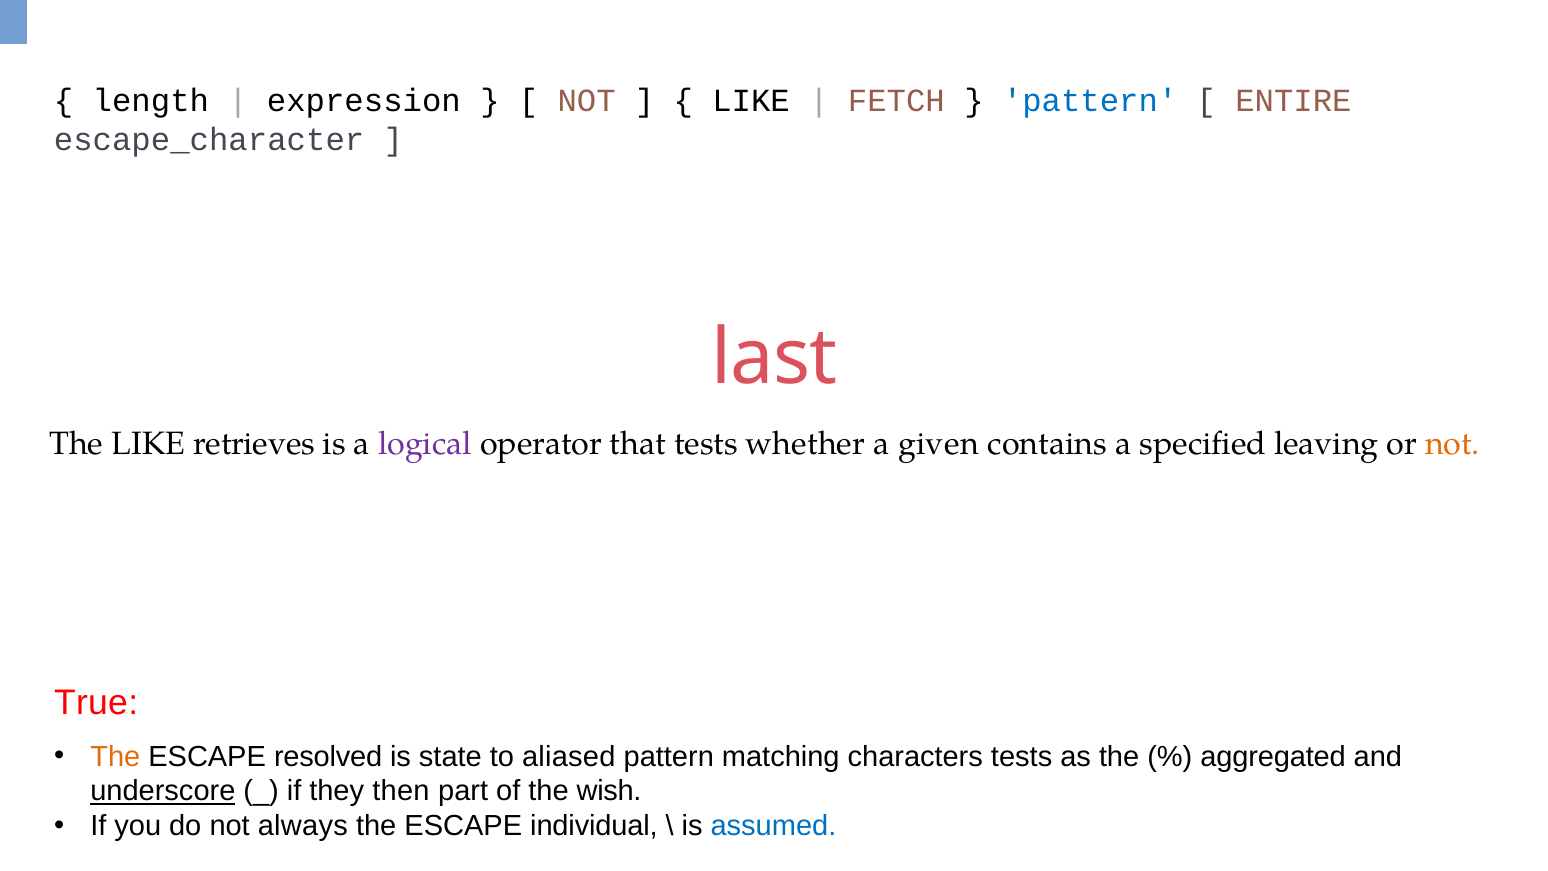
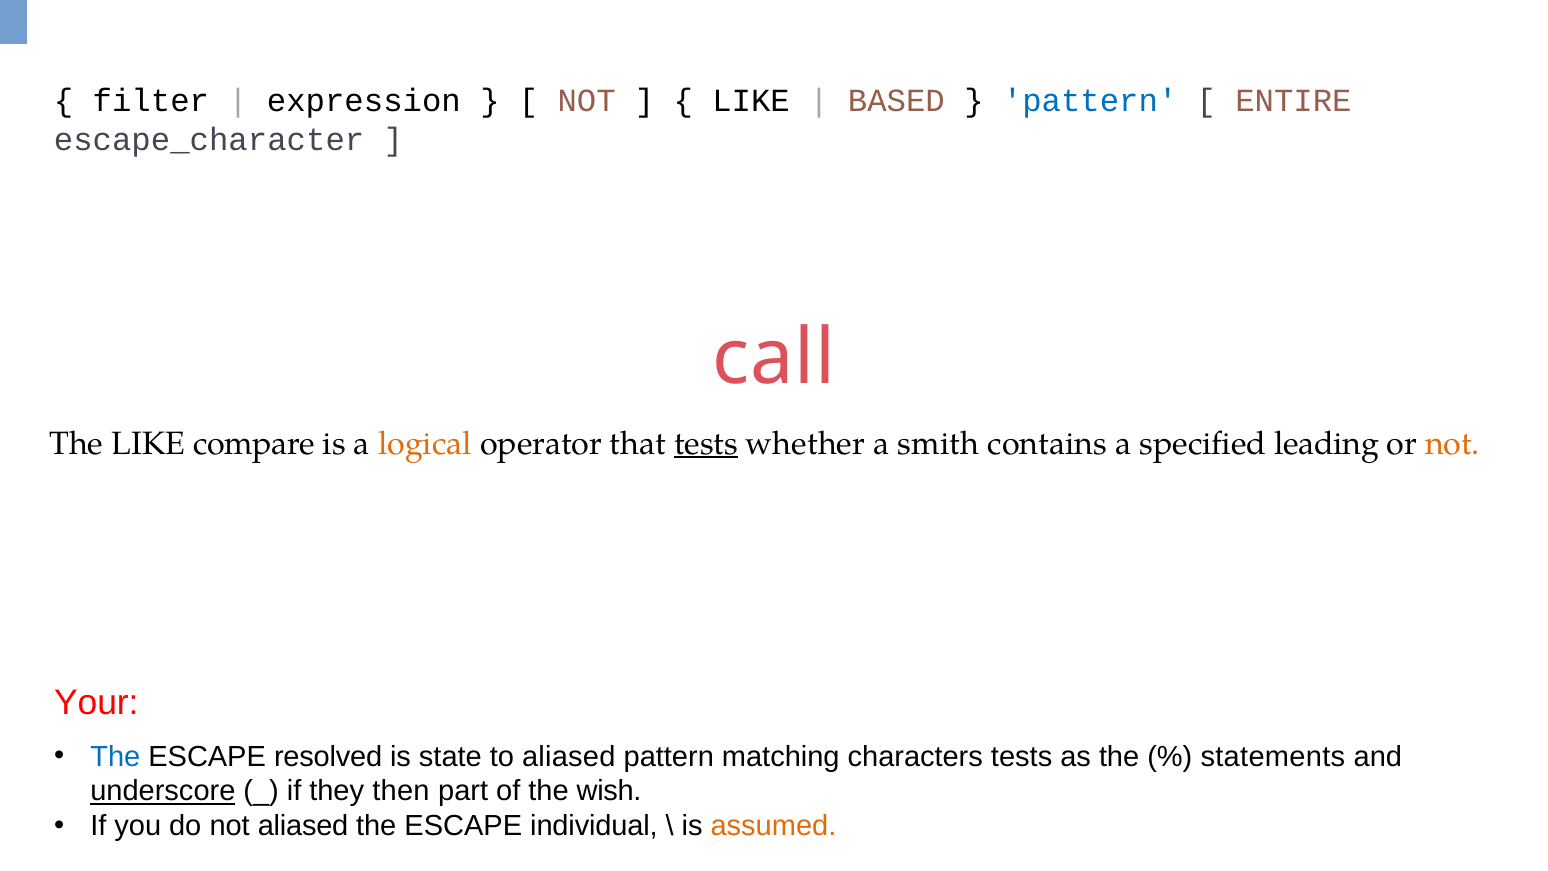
length: length -> filter
FETCH: FETCH -> BASED
last: last -> call
retrieves: retrieves -> compare
logical colour: purple -> orange
tests at (706, 443) underline: none -> present
given: given -> smith
leaving: leaving -> leading
True: True -> Your
The at (115, 756) colour: orange -> blue
aggregated: aggregated -> statements
not always: always -> aliased
assumed colour: blue -> orange
